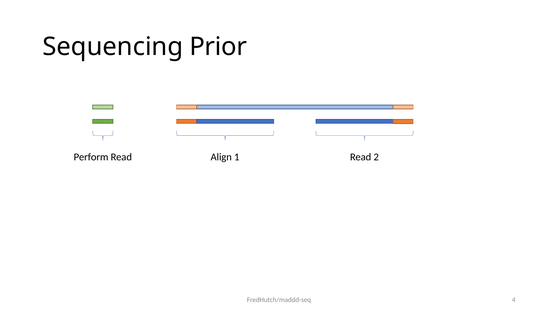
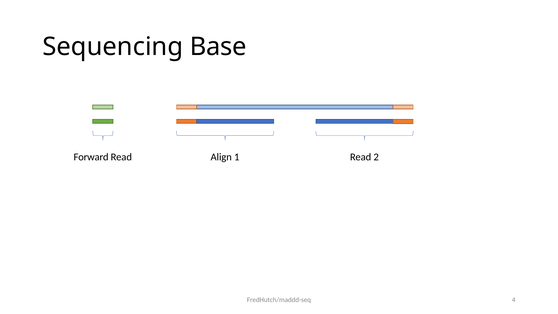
Prior: Prior -> Base
Perform: Perform -> Forward
